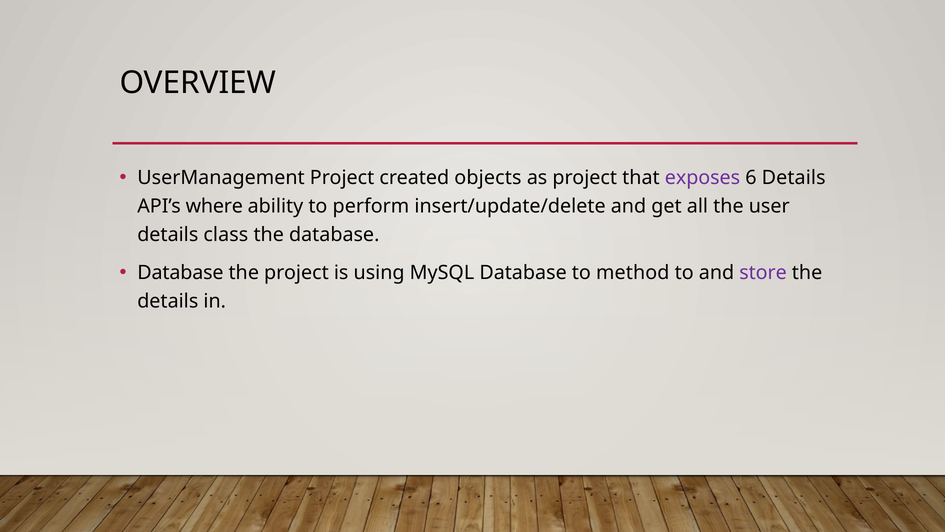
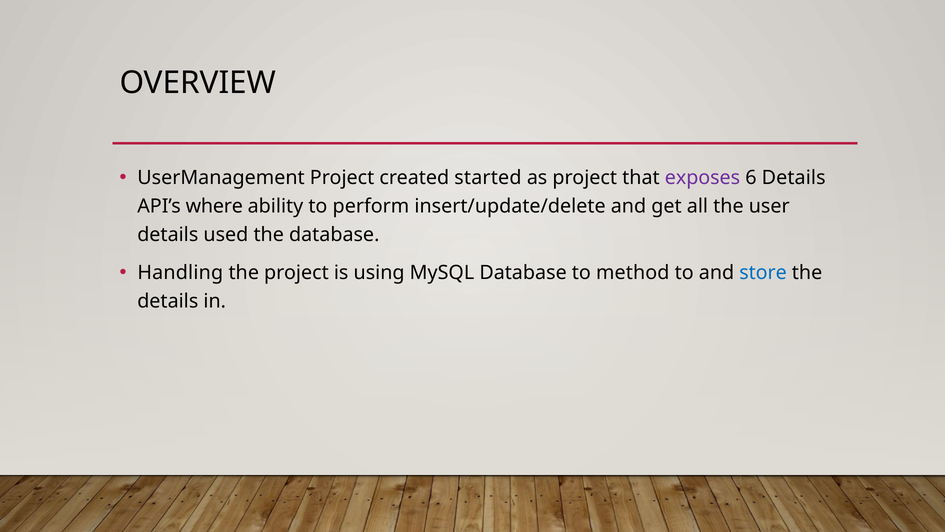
objects: objects -> started
class: class -> used
Database at (180, 273): Database -> Handling
store colour: purple -> blue
